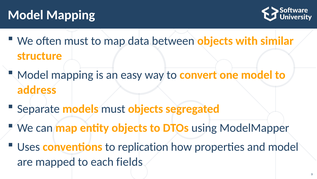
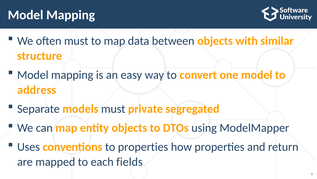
must objects: objects -> private
to replication: replication -> properties
and model: model -> return
